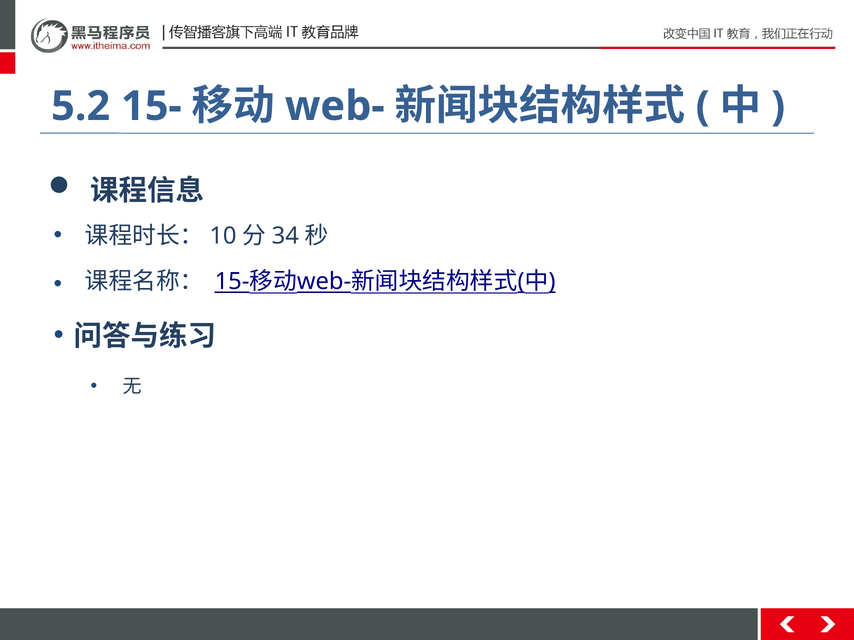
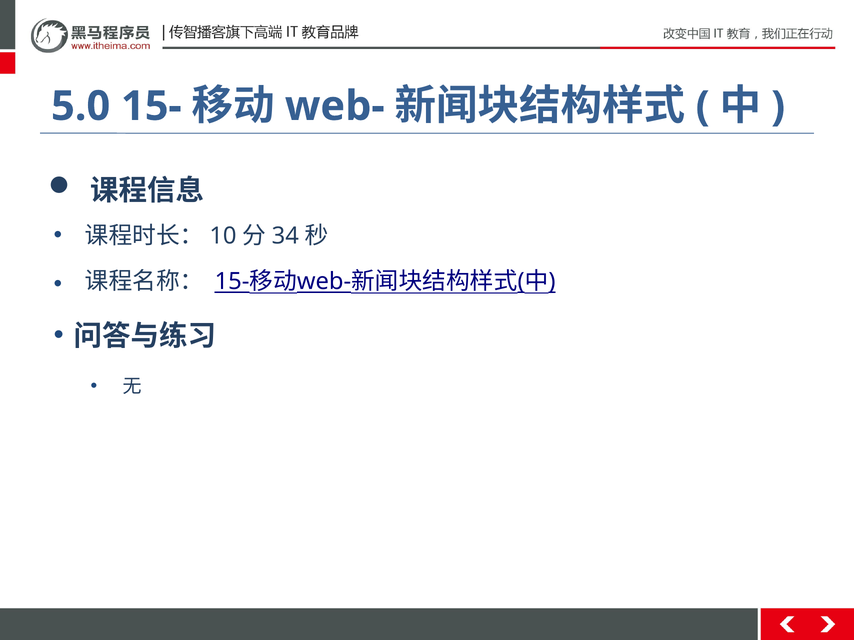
5.2: 5.2 -> 5.0
